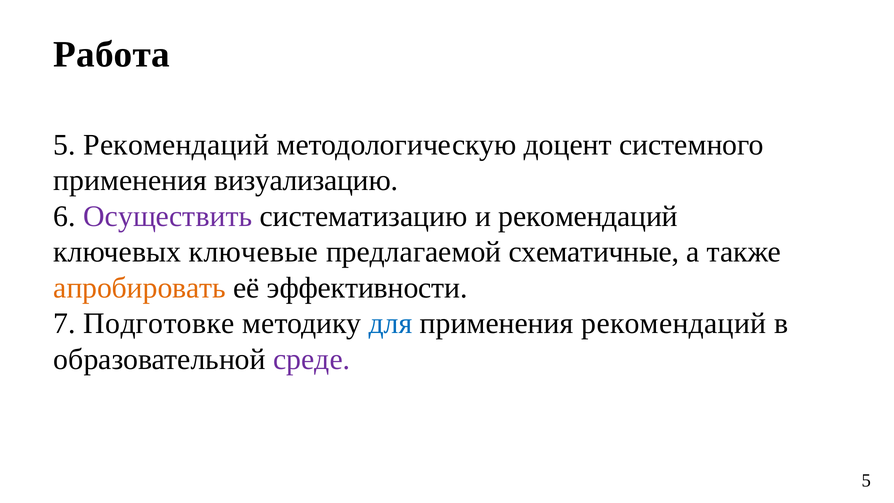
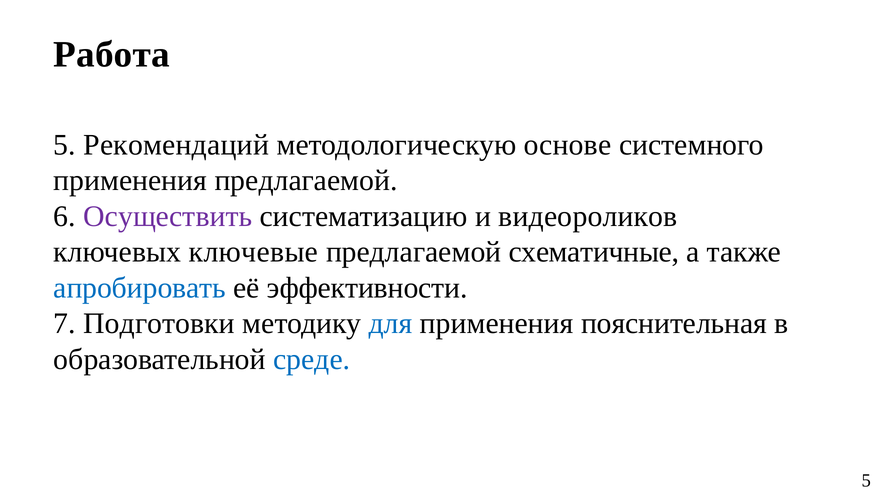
доцент: доцент -> основе
применения визуализацию: визуализацию -> предлагаемой
и рекомендаций: рекомендаций -> видеороликов
апробировать colour: orange -> blue
Подготовке: Подготовке -> Подготовки
применения рекомендаций: рекомендаций -> пояснительная
среде colour: purple -> blue
